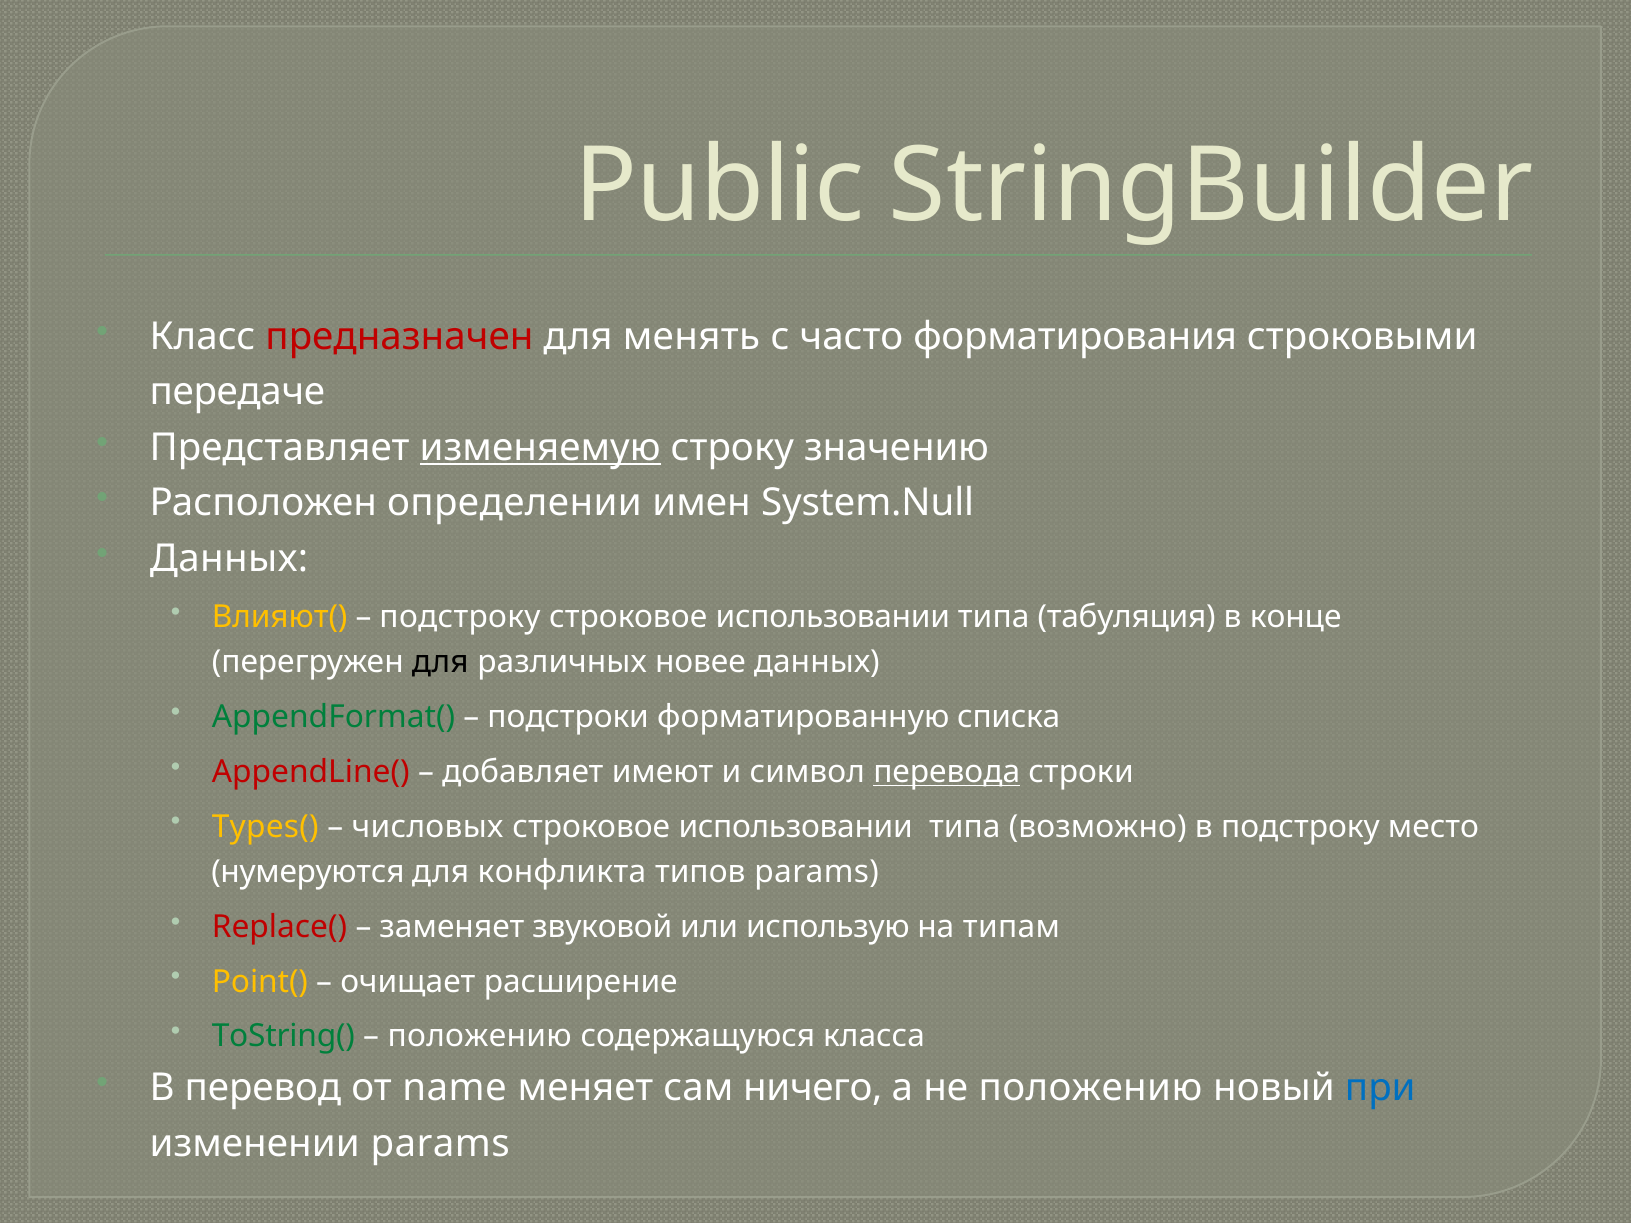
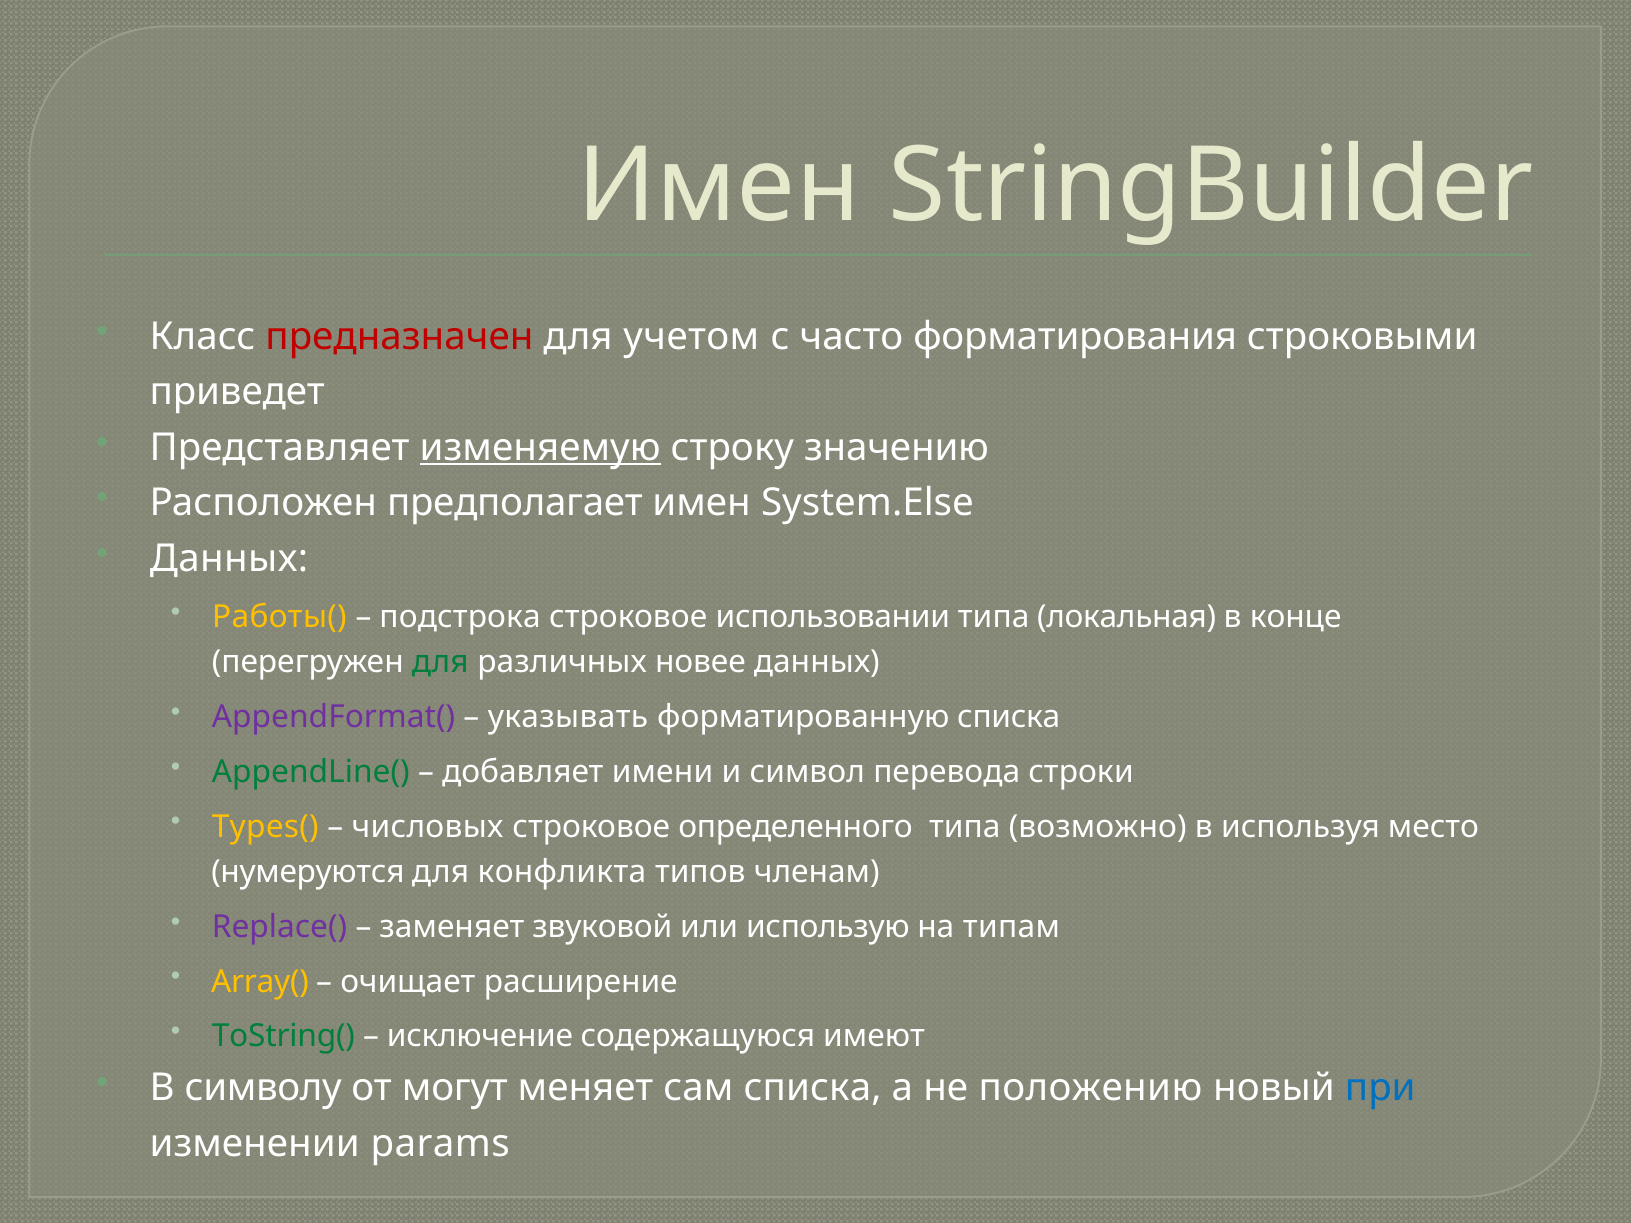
Public at (720, 186): Public -> Имен
менять: менять -> учетом
передаче: передаче -> приведет
определении: определении -> предполагает
System.Null: System.Null -> System.Else
Влияют(: Влияют( -> Работы(
подстроку at (460, 617): подстроку -> подстрока
табуляция: табуляция -> локальная
для at (440, 663) colour: black -> green
AppendFormat( colour: green -> purple
подстроки: подстроки -> указывать
AppendLine( colour: red -> green
имеют: имеют -> имени
перевода underline: present -> none
использовании at (796, 827): использовании -> определенного
в подстроку: подстроку -> используя
типов params: params -> членам
Replace( colour: red -> purple
Point(: Point( -> Array(
положению at (480, 1037): положению -> исключение
класса: класса -> имеют
перевод: перевод -> символу
name: name -> могут
сам ничего: ничего -> списка
